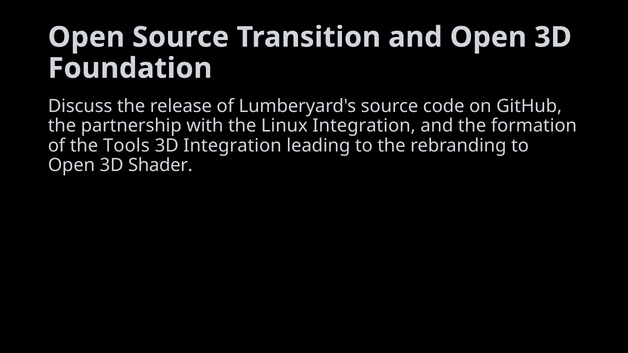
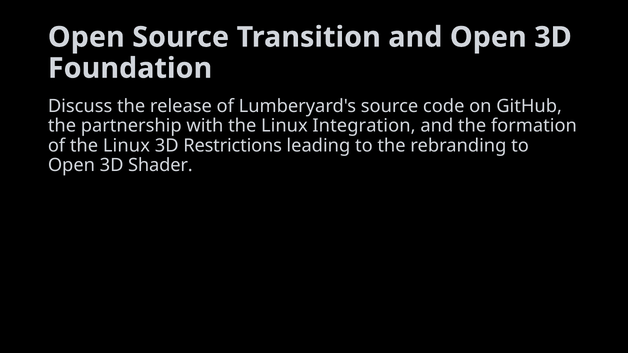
of the Tools: Tools -> Linux
3D Integration: Integration -> Restrictions
